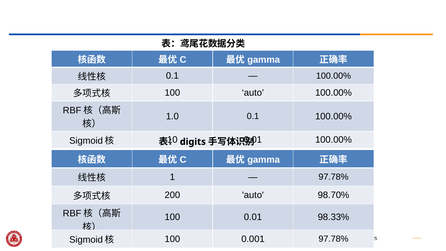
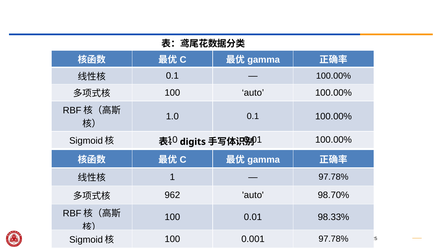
200: 200 -> 962
